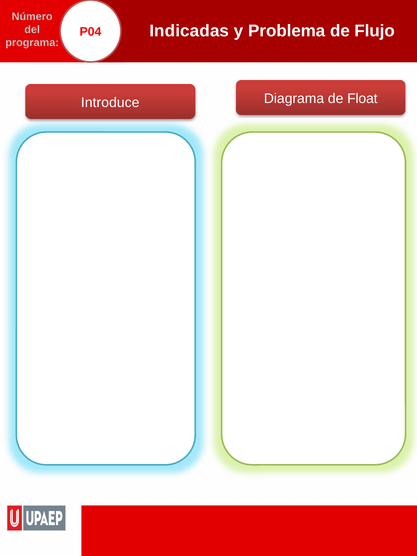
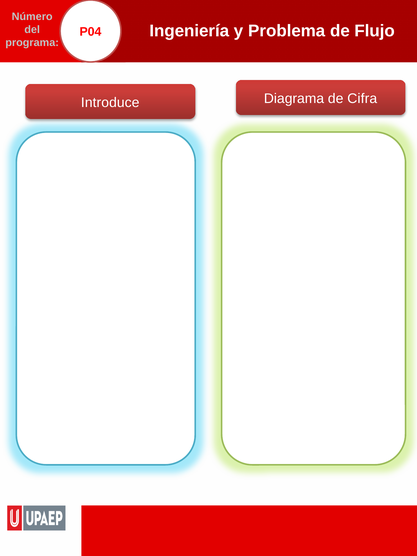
Indicadas: Indicadas -> Ingeniería
Float: Float -> Cifra
